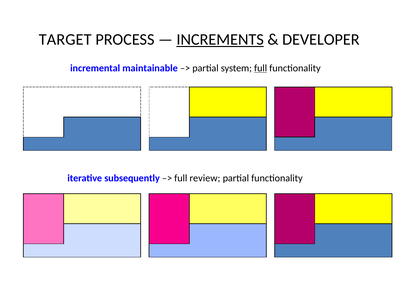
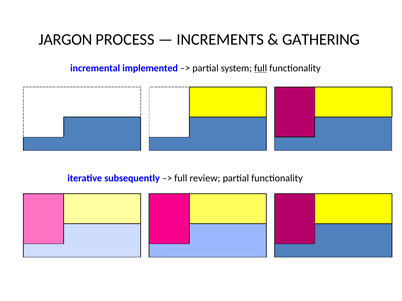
TARGET: TARGET -> JARGON
INCREMENTS underline: present -> none
DEVELOPER: DEVELOPER -> GATHERING
maintainable: maintainable -> implemented
